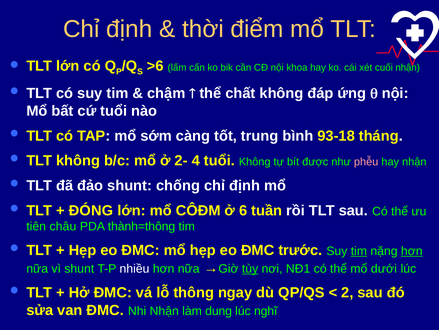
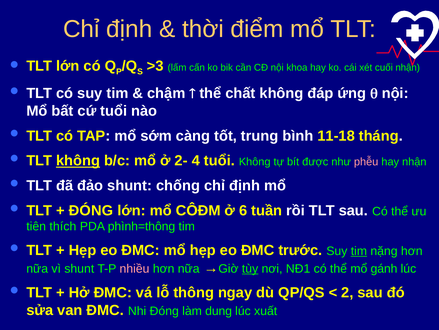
>6: >6 -> >3
93-18: 93-18 -> 11-18
không at (78, 160) underline: none -> present
châu: châu -> thích
thành=thông: thành=thông -> phình=thông
hơn at (412, 250) underline: present -> none
nhiều colour: white -> pink
dưới: dưới -> gánh
Nhi Nhận: Nhận -> Đóng
nghĩ: nghĩ -> xuất
